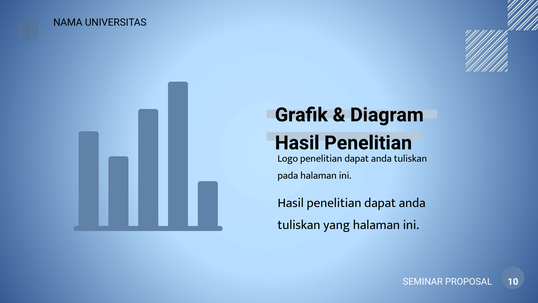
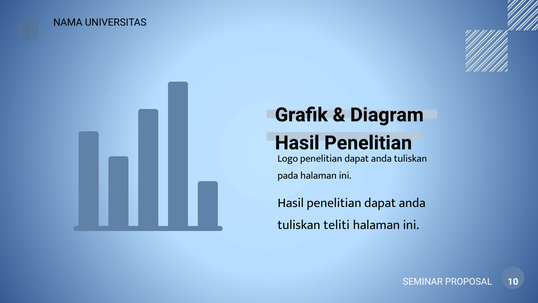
yang: yang -> teliti
